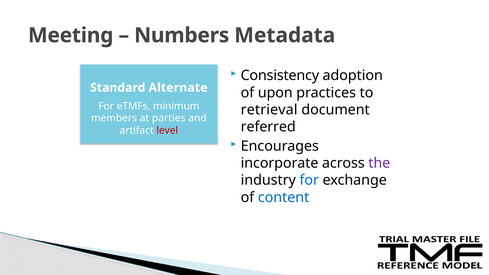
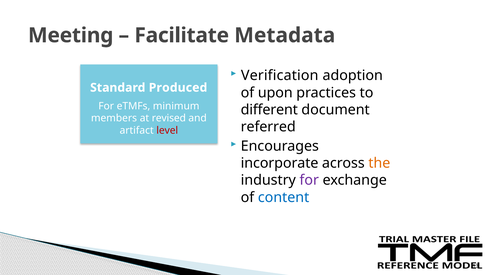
Numbers: Numbers -> Facilitate
Consistency: Consistency -> Verification
Alternate: Alternate -> Produced
retrieval: retrieval -> different
parties: parties -> revised
the colour: purple -> orange
for at (309, 180) colour: blue -> purple
